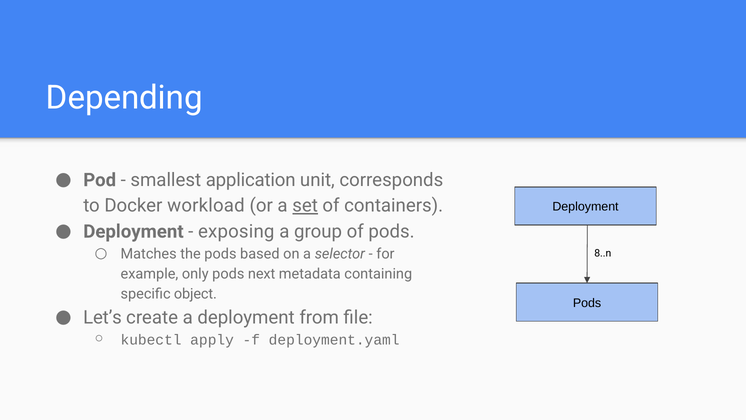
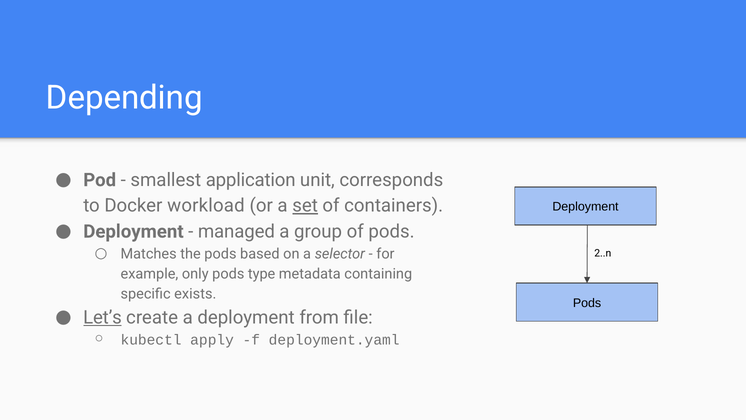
exposing: exposing -> managed
8..n: 8..n -> 2..n
next: next -> type
object: object -> exists
Let’s underline: none -> present
